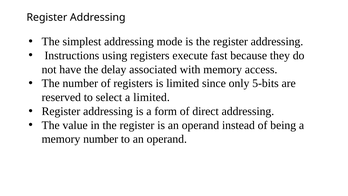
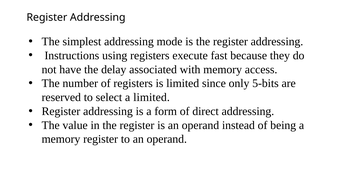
memory number: number -> register
